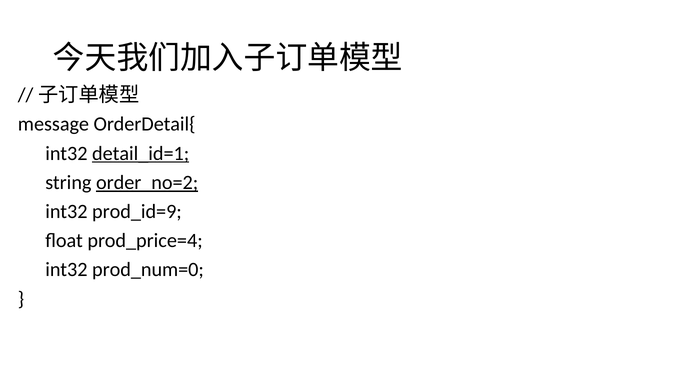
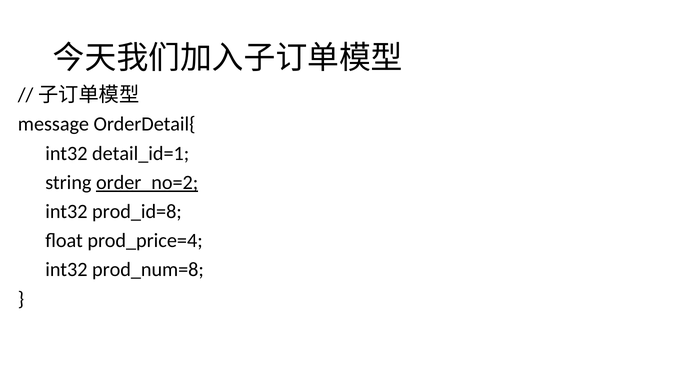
detail_id=1 underline: present -> none
prod_id=9: prod_id=9 -> prod_id=8
prod_num=0: prod_num=0 -> prod_num=8
